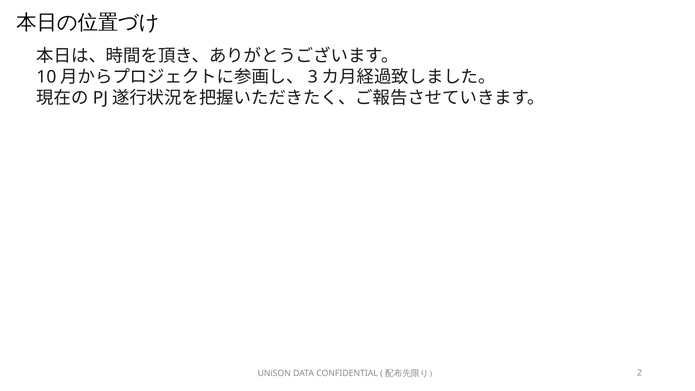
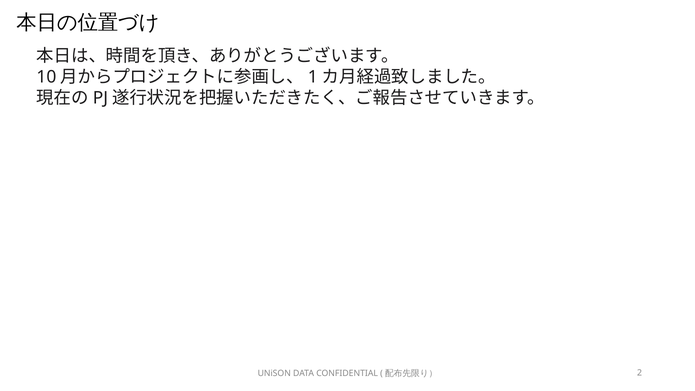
3: 3 -> 1
